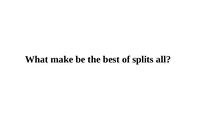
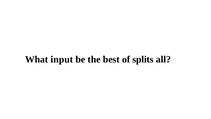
make: make -> input
